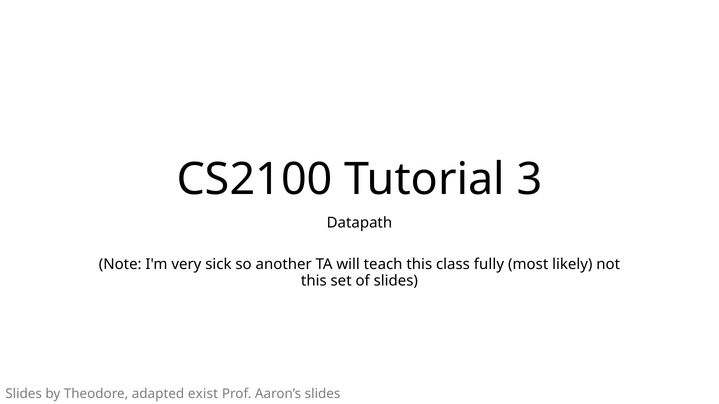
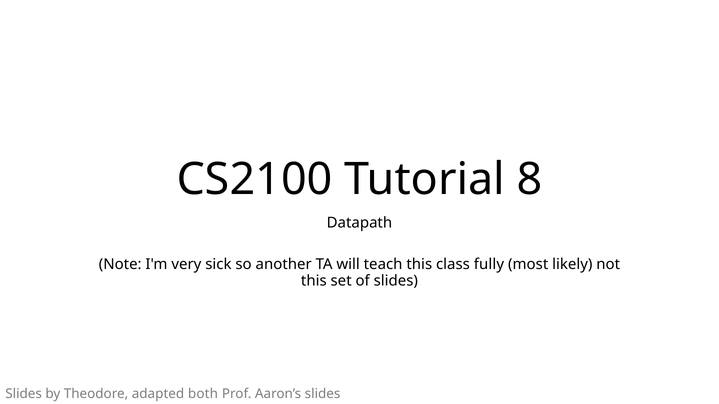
3: 3 -> 8
exist: exist -> both
